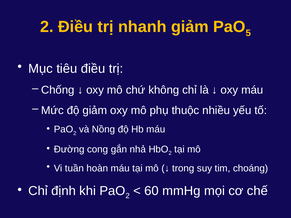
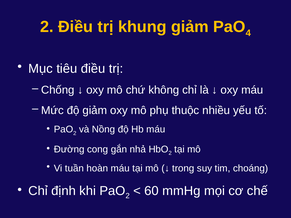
nhanh: nhanh -> khung
5: 5 -> 4
